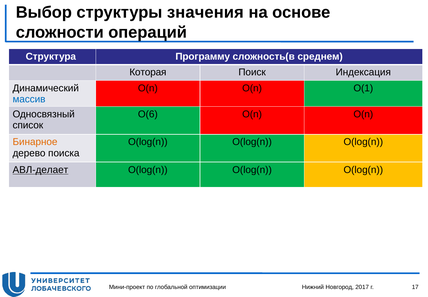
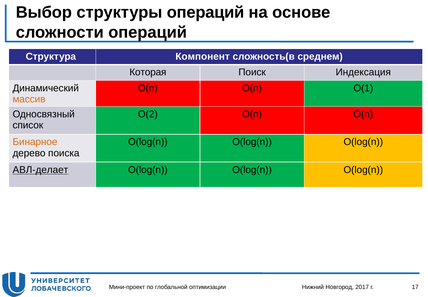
структуры значения: значения -> операций
Программу: Программу -> Компонент
массив colour: blue -> orange
O(6: O(6 -> O(2
